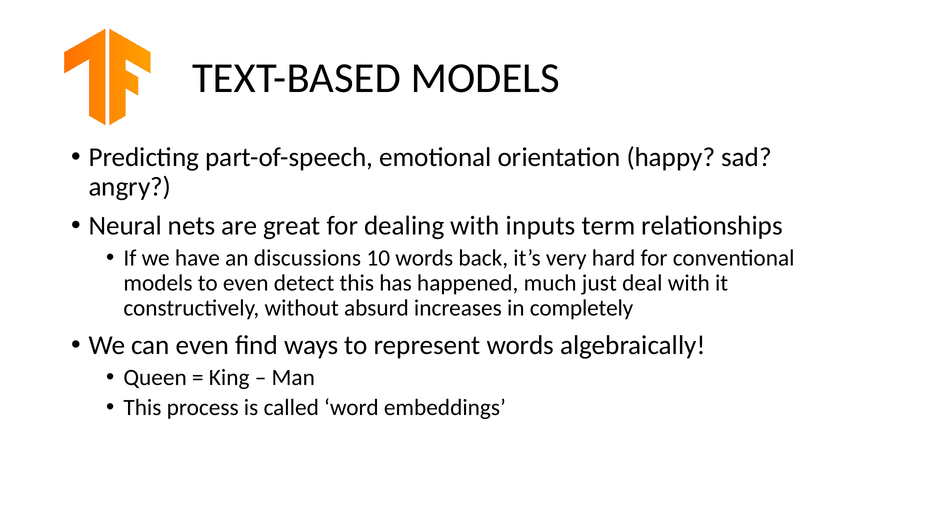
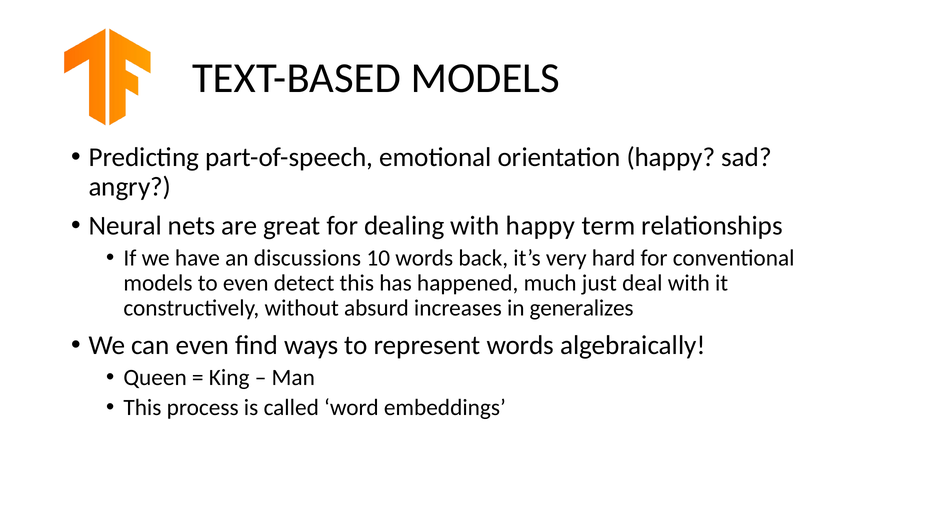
with inputs: inputs -> happy
completely: completely -> generalizes
